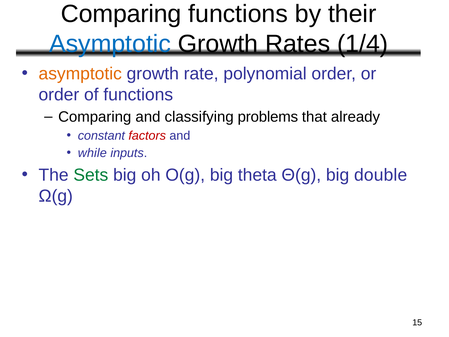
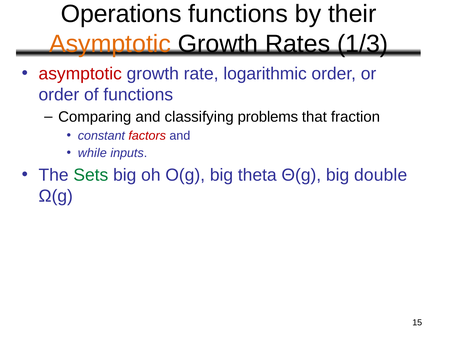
Comparing at (121, 14): Comparing -> Operations
Asymptotic at (110, 44) colour: blue -> orange
1/4: 1/4 -> 1/3
asymptotic at (80, 74) colour: orange -> red
polynomial: polynomial -> logarithmic
already: already -> fraction
